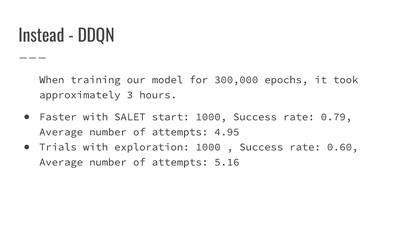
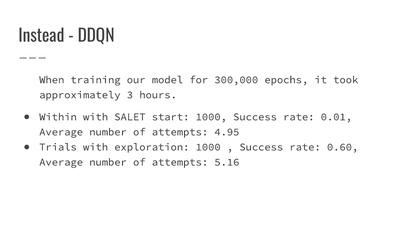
Faster: Faster -> Within
0.79: 0.79 -> 0.01
